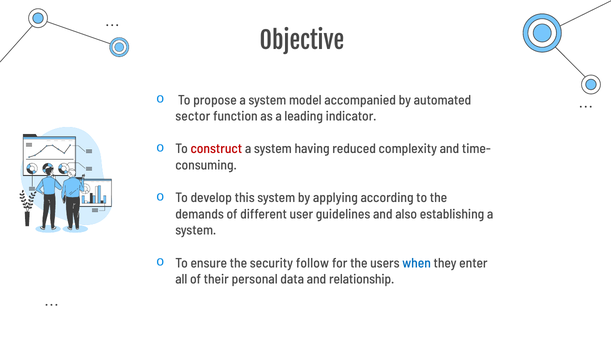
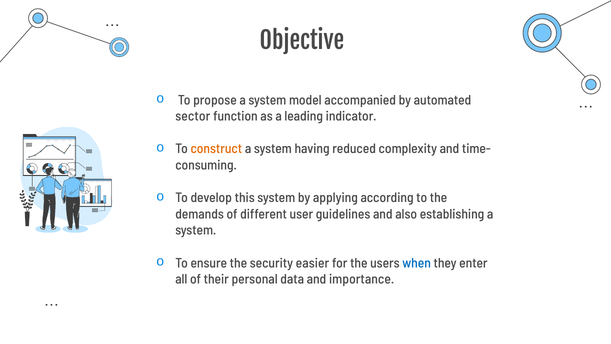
construct colour: red -> orange
follow: follow -> easier
relationship: relationship -> importance
